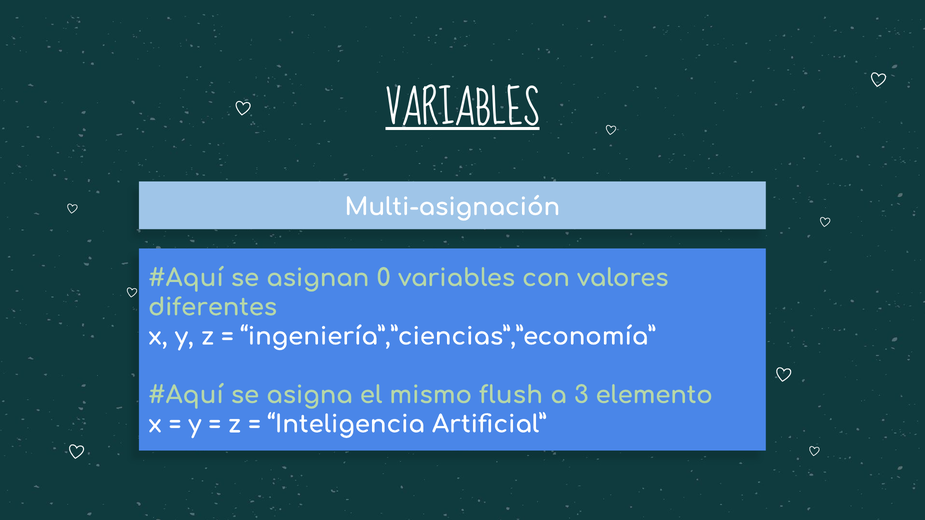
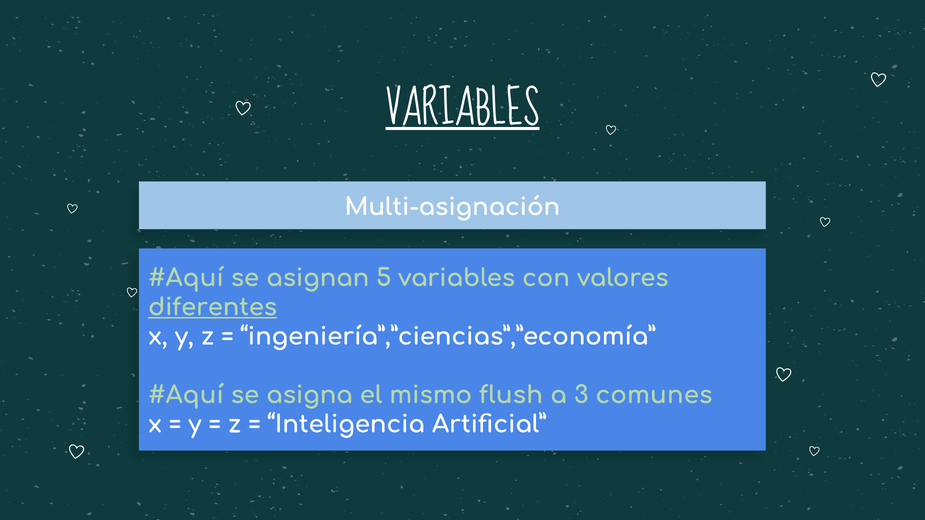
0: 0 -> 5
diferentes underline: none -> present
elemento: elemento -> comunes
